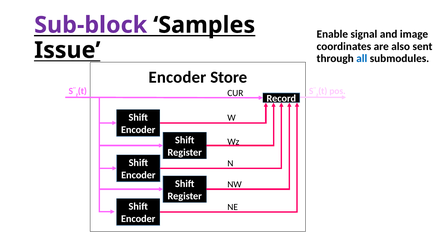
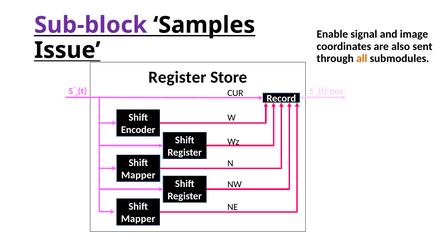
all colour: blue -> orange
Encoder at (177, 77): Encoder -> Register
Encoder at (138, 175): Encoder -> Mapper
Encoder at (138, 219): Encoder -> Mapper
